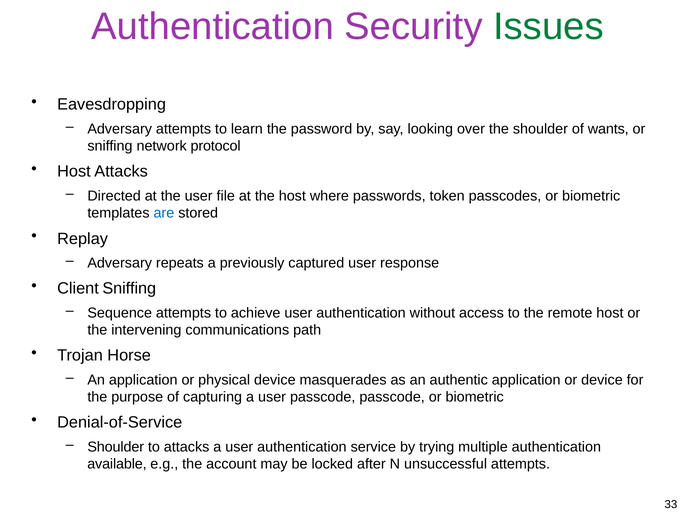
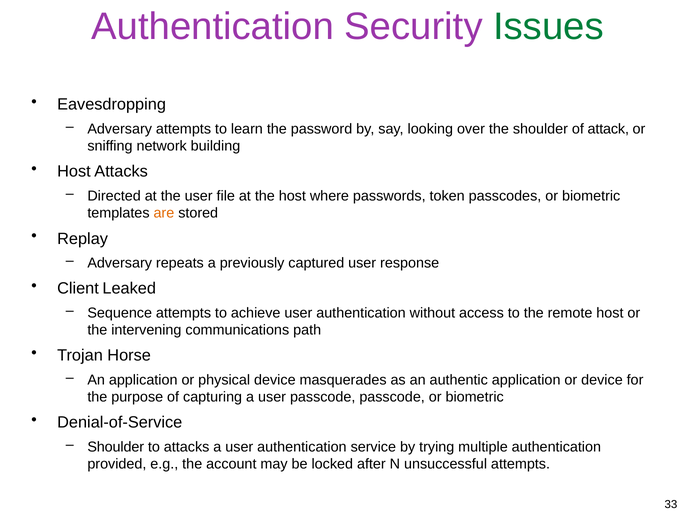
wants: wants -> attack
protocol: protocol -> building
are colour: blue -> orange
Client Sniffing: Sniffing -> Leaked
available: available -> provided
